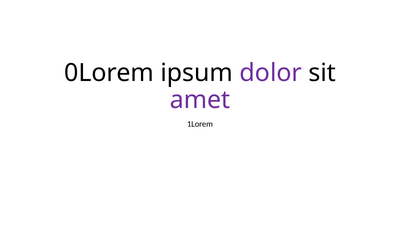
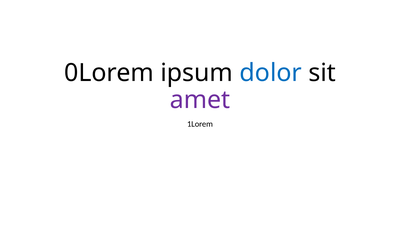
dolor colour: purple -> blue
